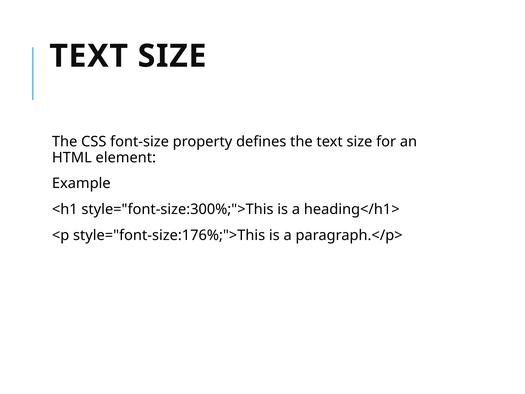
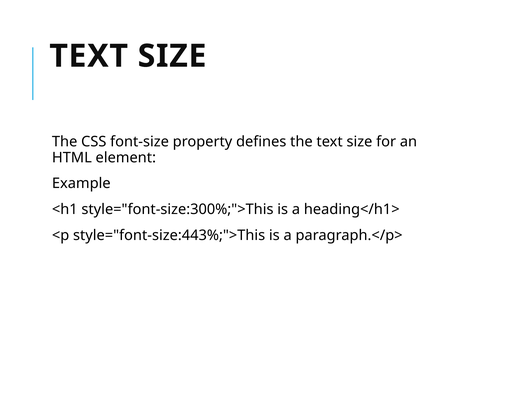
style="font-size:176%;">This: style="font-size:176%;">This -> style="font-size:443%;">This
